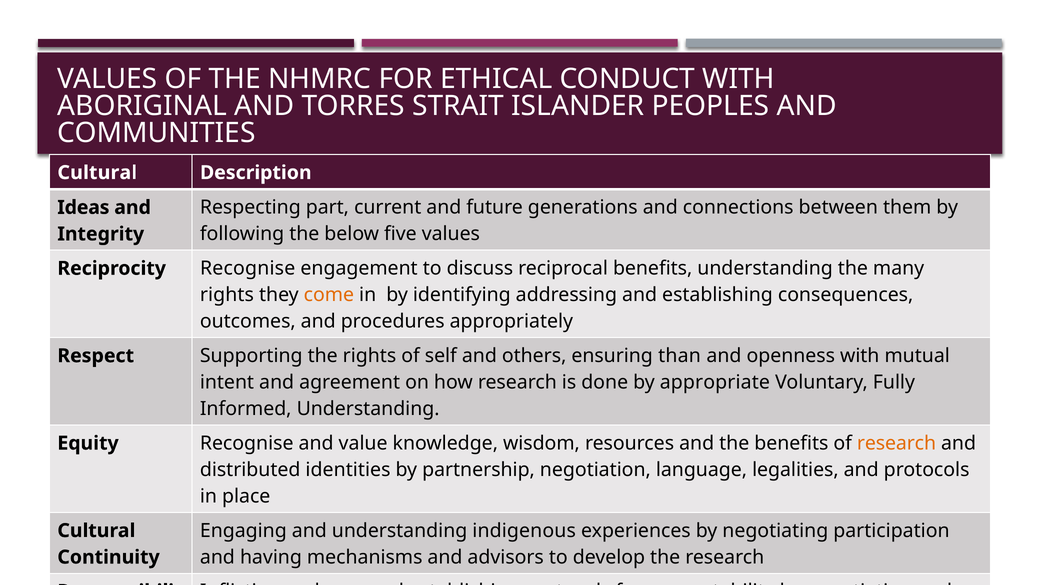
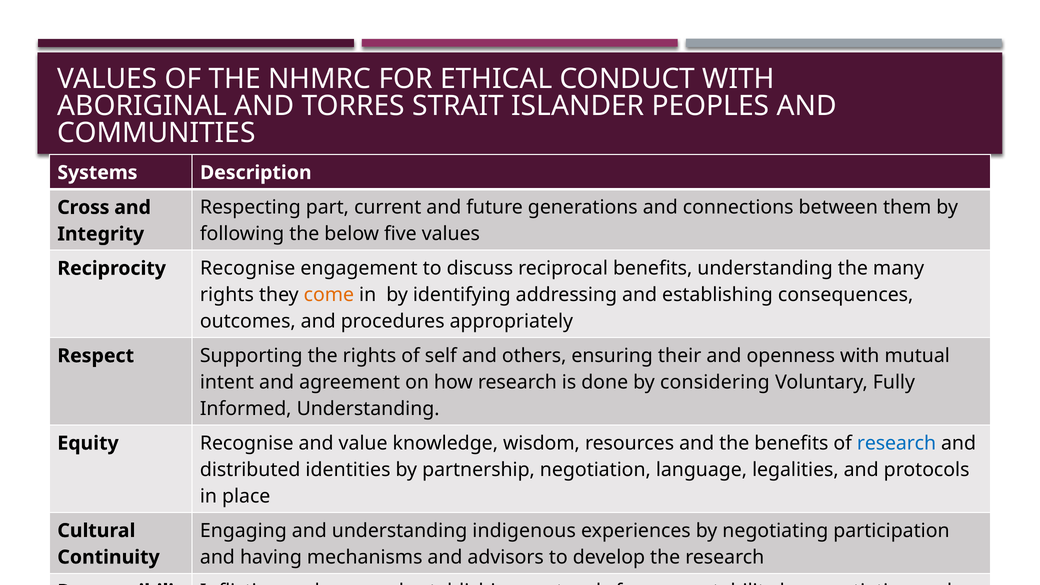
Cultural at (97, 173): Cultural -> Systems
Ideas: Ideas -> Cross
than: than -> their
appropriate: appropriate -> considering
research at (897, 443) colour: orange -> blue
